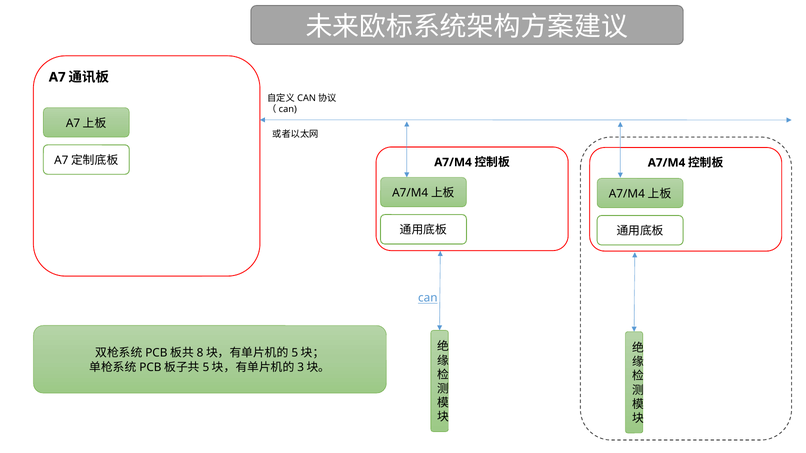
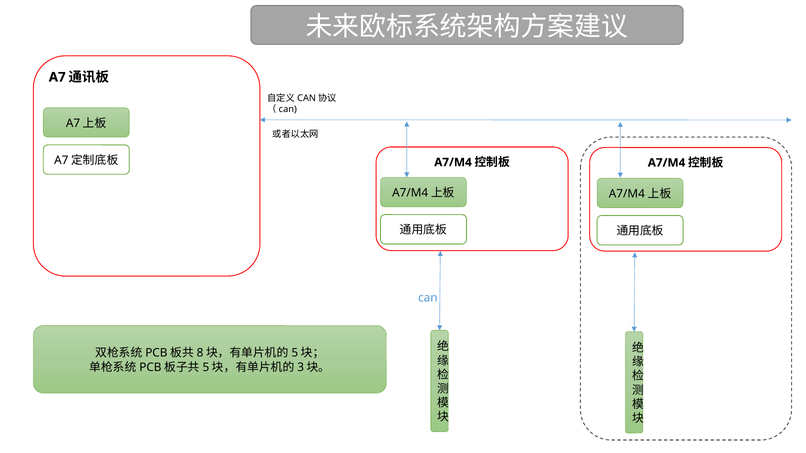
can underline: present -> none
